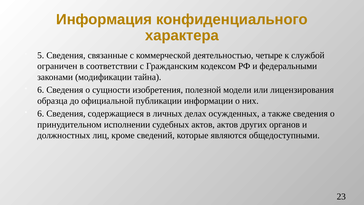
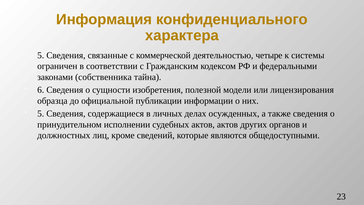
службой: службой -> системы
модификации: модификации -> собственника
6 at (41, 113): 6 -> 5
